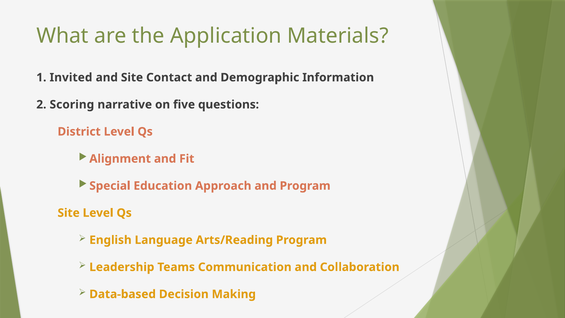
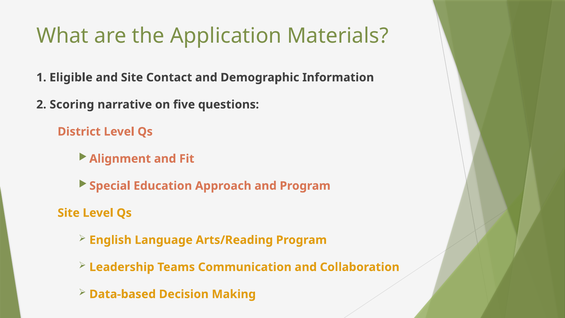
Invited: Invited -> Eligible
